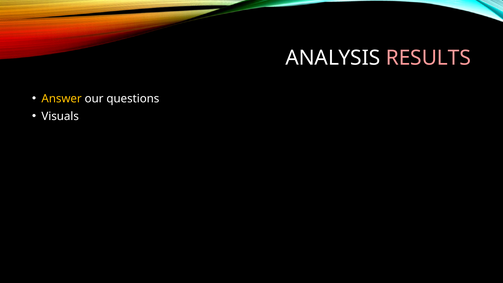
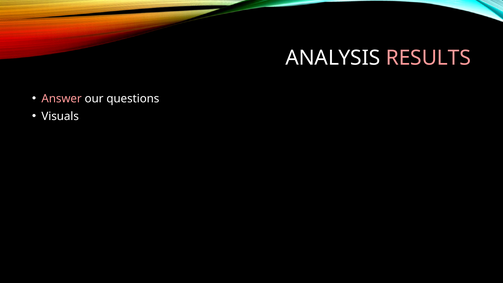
Answer colour: yellow -> pink
